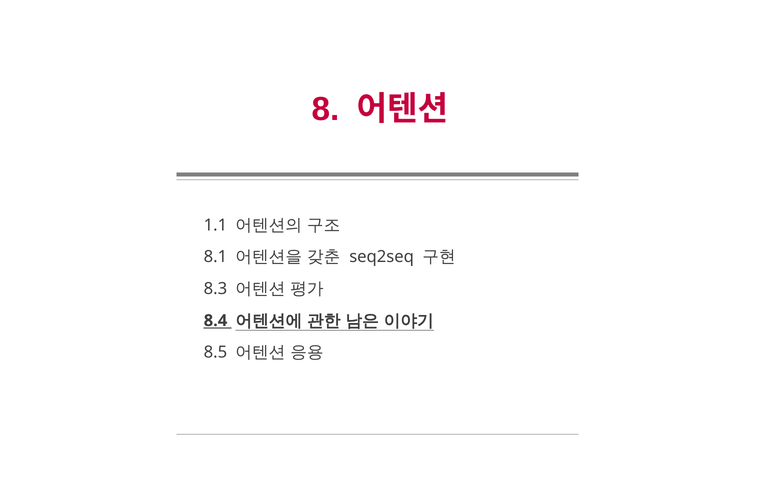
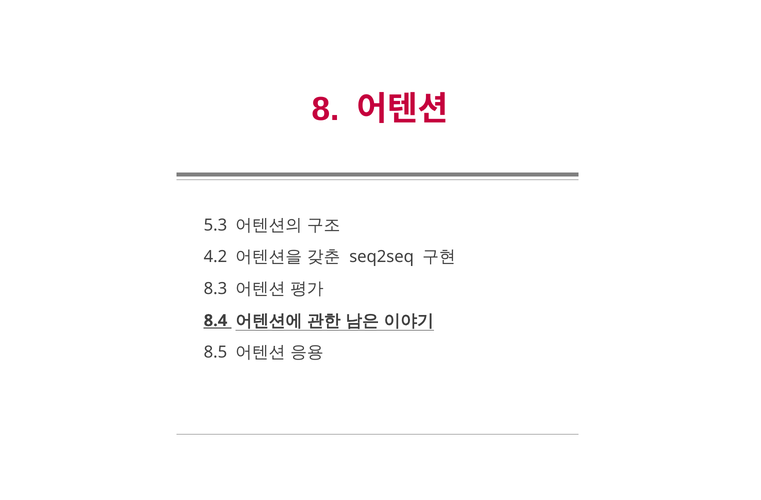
1.1: 1.1 -> 5.3
8.1: 8.1 -> 4.2
